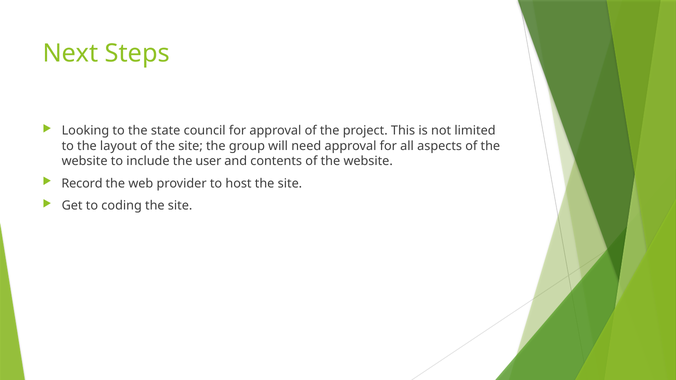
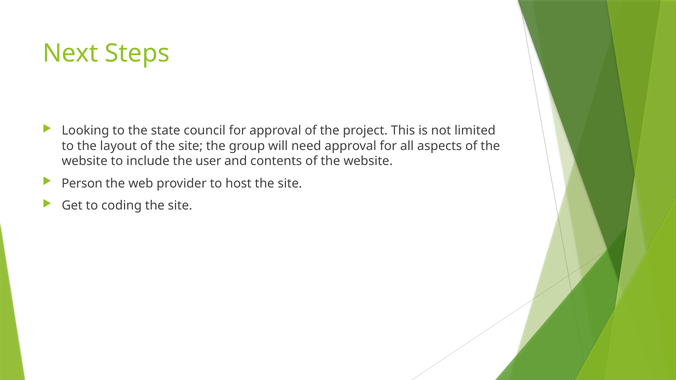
Record: Record -> Person
